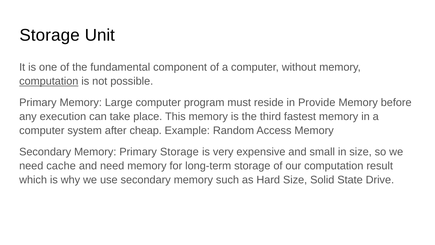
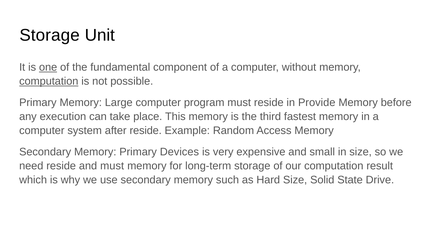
one underline: none -> present
after cheap: cheap -> reside
Primary Storage: Storage -> Devices
need cache: cache -> reside
and need: need -> must
